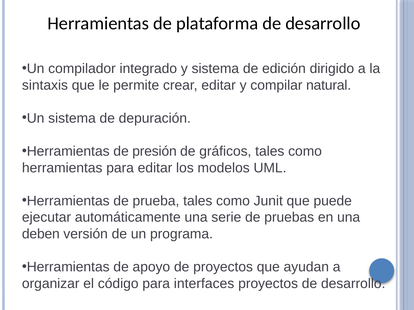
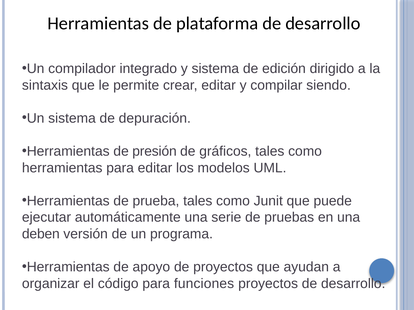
natural: natural -> siendo
interfaces: interfaces -> funciones
